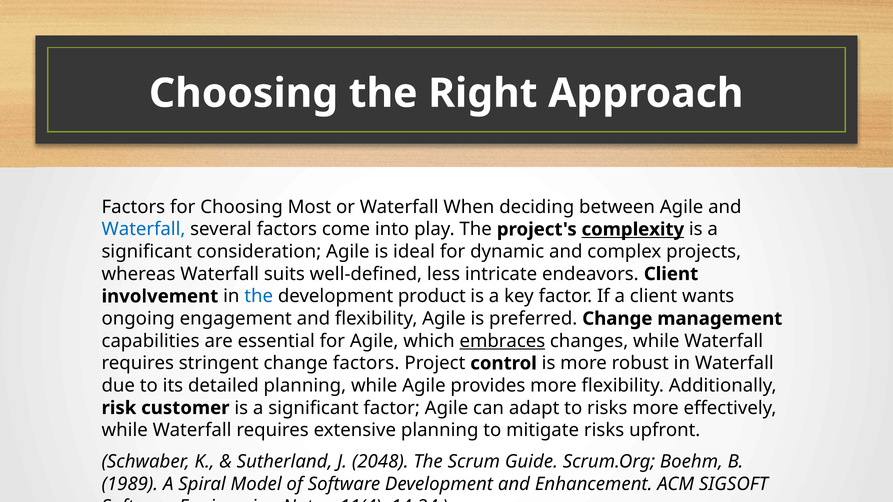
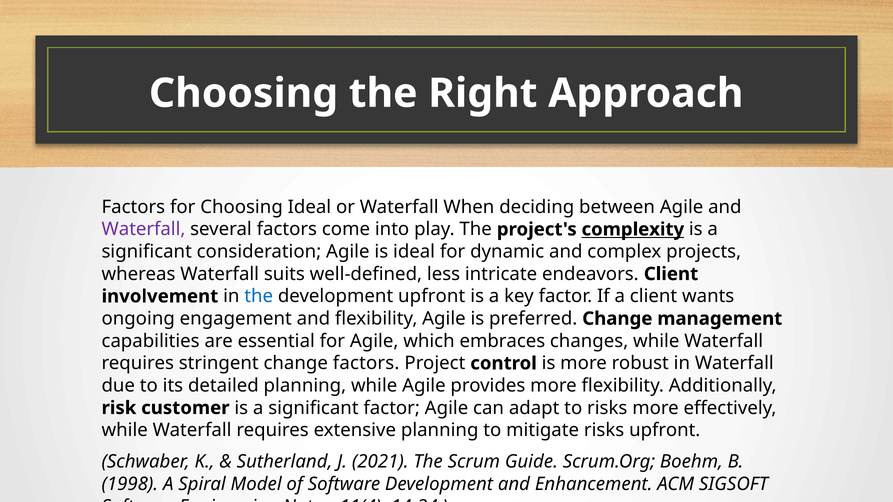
Choosing Most: Most -> Ideal
Waterfall at (143, 229) colour: blue -> purple
development product: product -> upfront
embraces underline: present -> none
2048: 2048 -> 2021
1989: 1989 -> 1998
